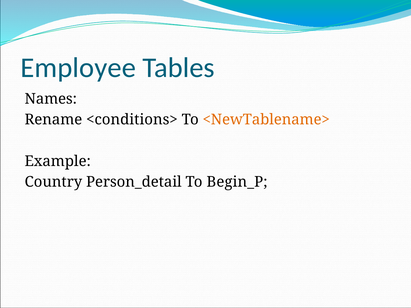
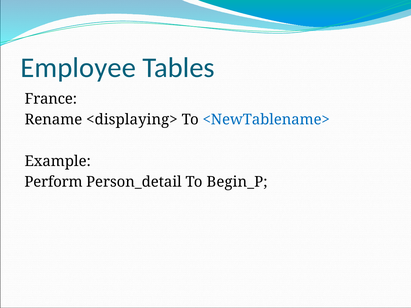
Names: Names -> France
<conditions>: <conditions> -> <displaying>
<NewTablename> colour: orange -> blue
Country: Country -> Perform
